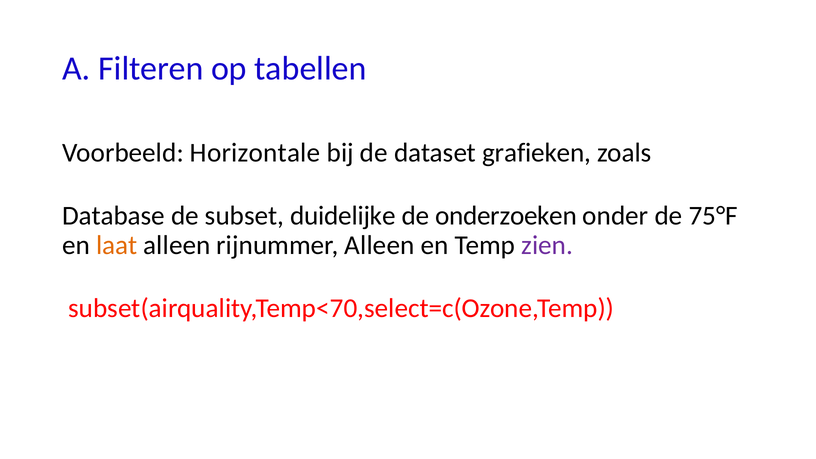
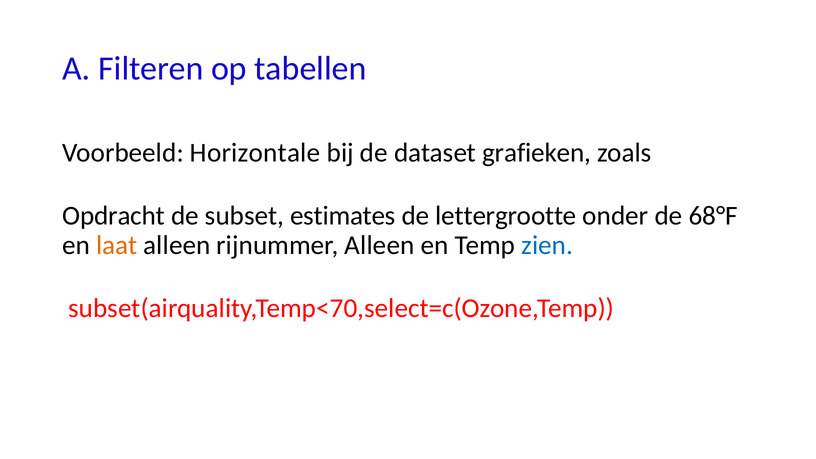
Database: Database -> Opdracht
duidelijke: duidelijke -> estimates
onderzoeken: onderzoeken -> lettergrootte
75°F: 75°F -> 68°F
zien colour: purple -> blue
